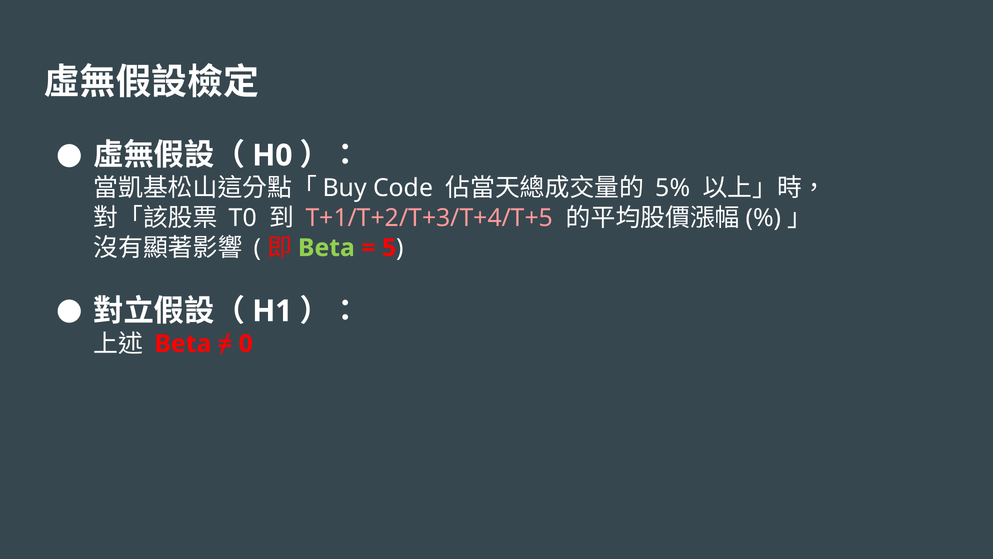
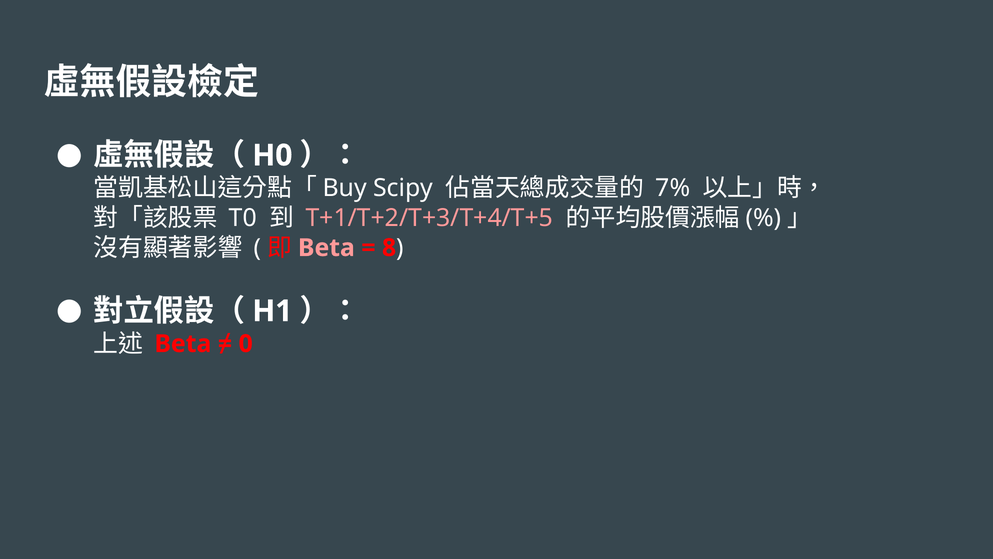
Code: Code -> Scipy
5%: 5% -> 7%
Beta at (326, 248) colour: light green -> pink
5: 5 -> 8
